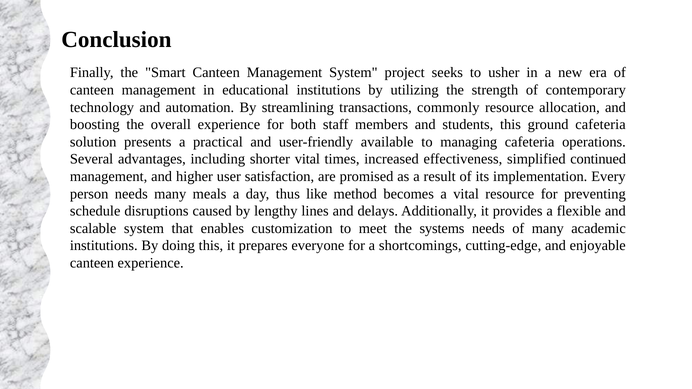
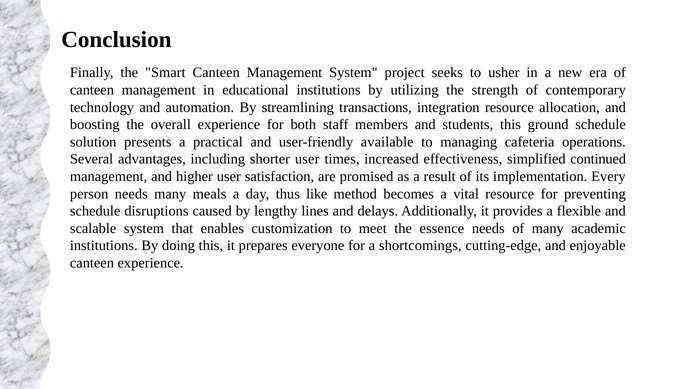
commonly: commonly -> integration
ground cafeteria: cafeteria -> schedule
shorter vital: vital -> user
systems: systems -> essence
